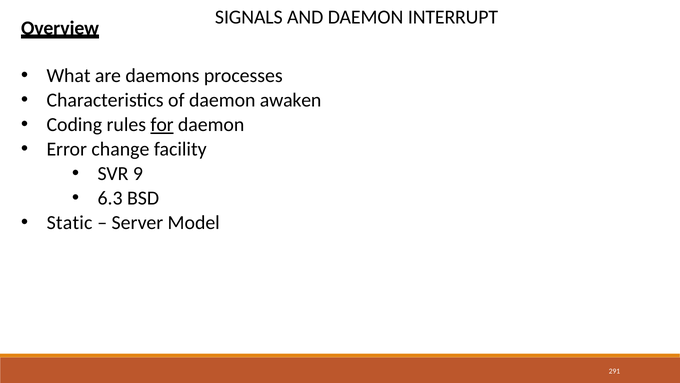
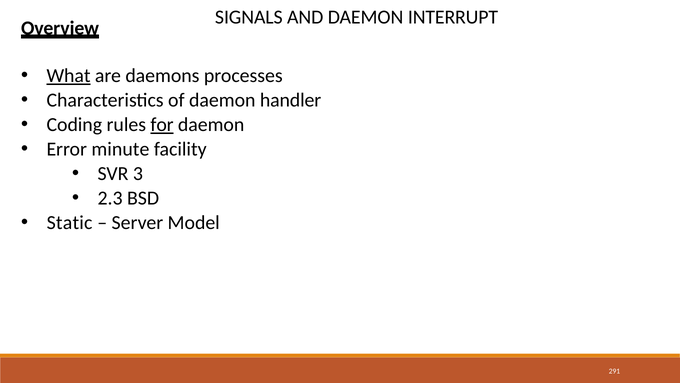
What underline: none -> present
awaken: awaken -> handler
change: change -> minute
9: 9 -> 3
6.3: 6.3 -> 2.3
